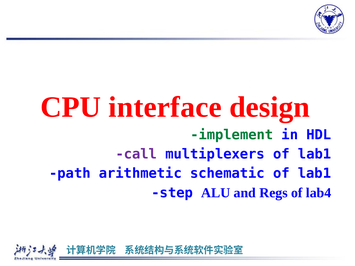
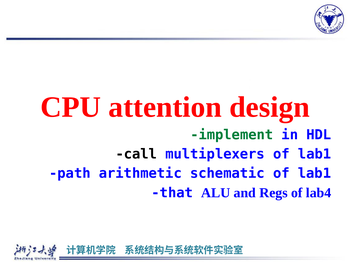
interface: interface -> attention
call colour: purple -> black
step: step -> that
